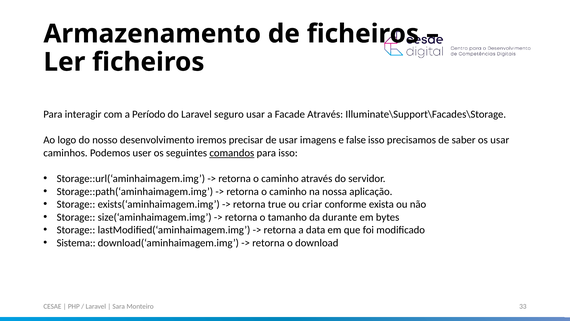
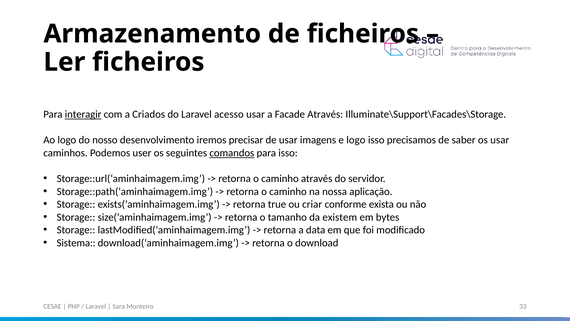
interagir underline: none -> present
Período: Período -> Criados
seguro: seguro -> acesso
e false: false -> logo
durante: durante -> existem
